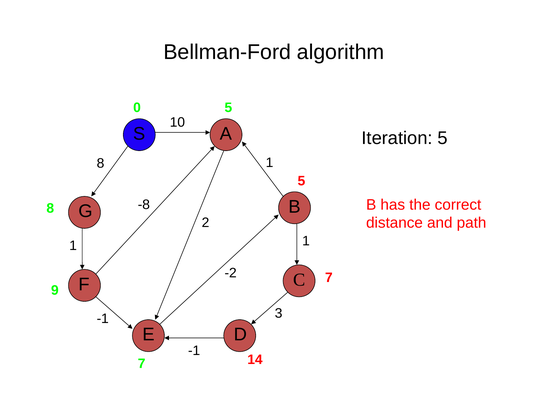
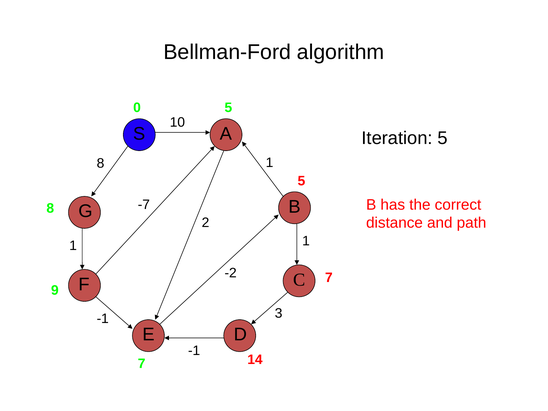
-8: -8 -> -7
